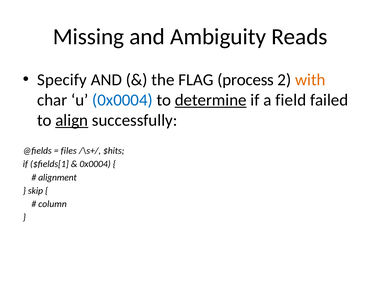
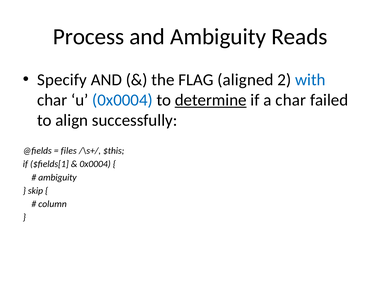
Missing: Missing -> Process
process: process -> aligned
with colour: orange -> blue
a field: field -> char
align underline: present -> none
$hits: $hits -> $this
alignment at (57, 178): alignment -> ambiguity
